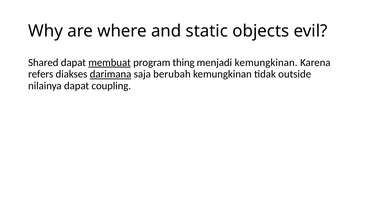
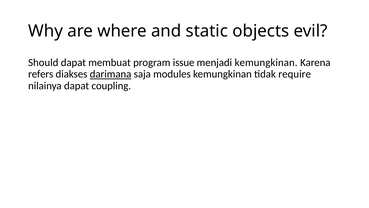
Shared: Shared -> Should
membuat underline: present -> none
thing: thing -> issue
berubah: berubah -> modules
outside: outside -> require
